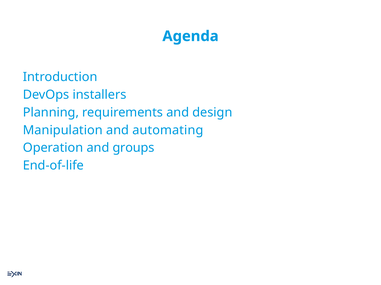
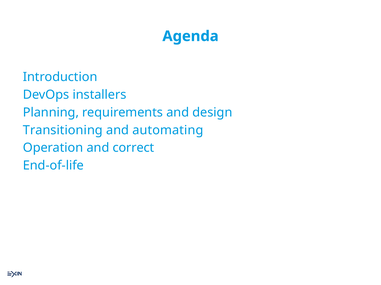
Manipulation: Manipulation -> Transitioning
groups: groups -> correct
